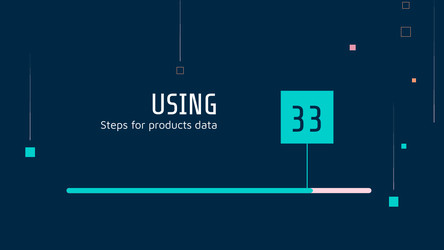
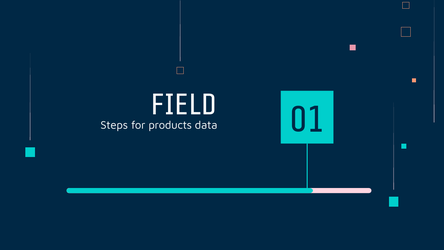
USING: USING -> FIELD
33: 33 -> 01
